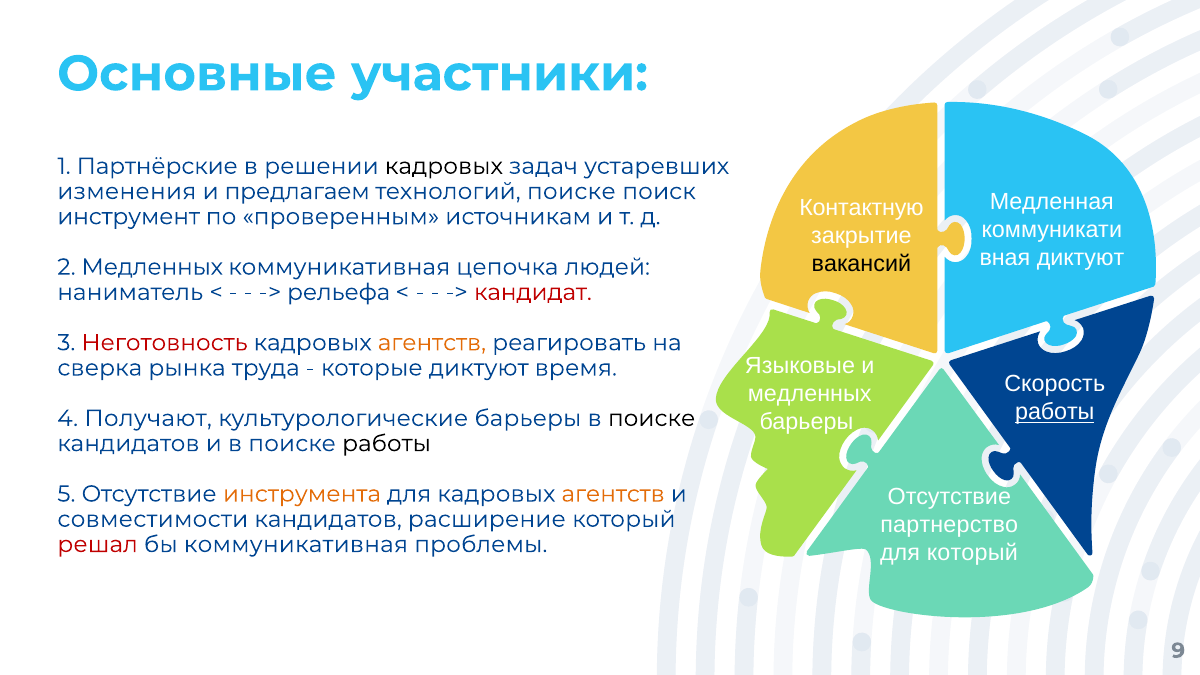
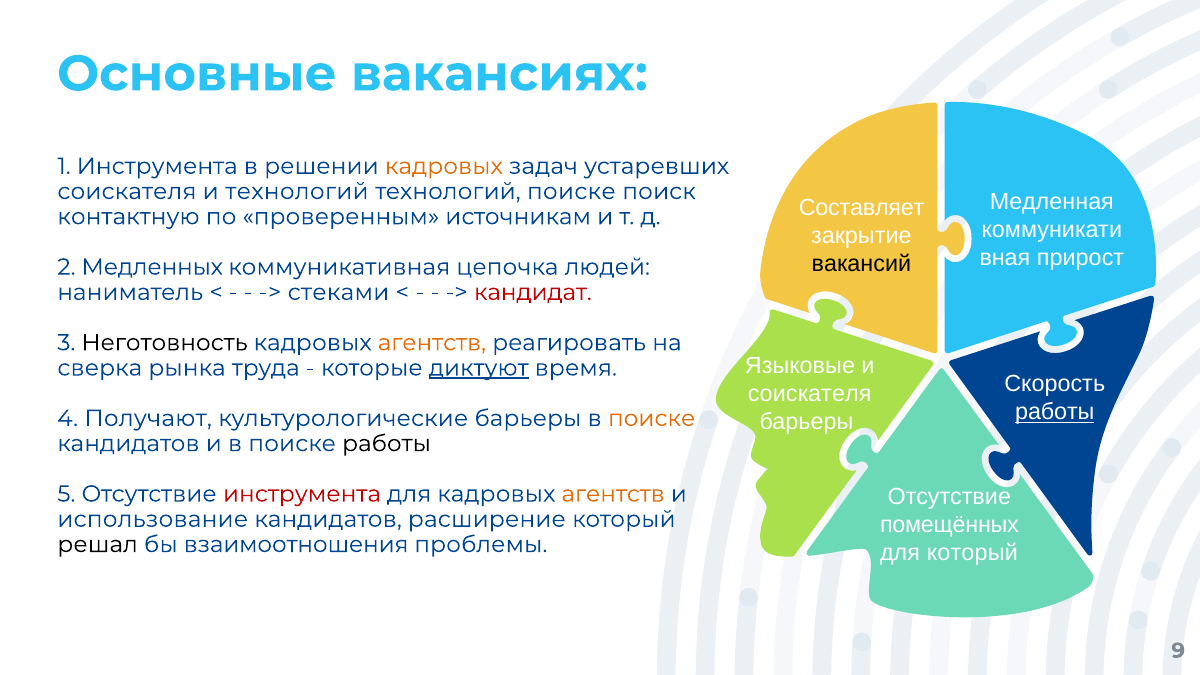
участники: участники -> вакансиях
1 Партнёрские: Партнёрские -> Инструмента
кадровых at (444, 166) colour: black -> orange
изменения at (127, 191): изменения -> соискателя
и предлагаем: предлагаем -> технологий
Контактную: Контактную -> Составляет
инструмент: инструмент -> контактную
диктуют at (1081, 257): диктуют -> прирост
рельефа: рельефа -> стеками
Неготовность colour: red -> black
диктуют at (479, 368) underline: none -> present
медленных at (810, 394): медленных -> соискателя
поиске at (652, 418) colour: black -> orange
инструмента at (302, 494) colour: orange -> red
совместимости: совместимости -> использование
партнерство: партнерство -> помещённых
решал colour: red -> black
бы коммуникативная: коммуникативная -> взаимоотношения
